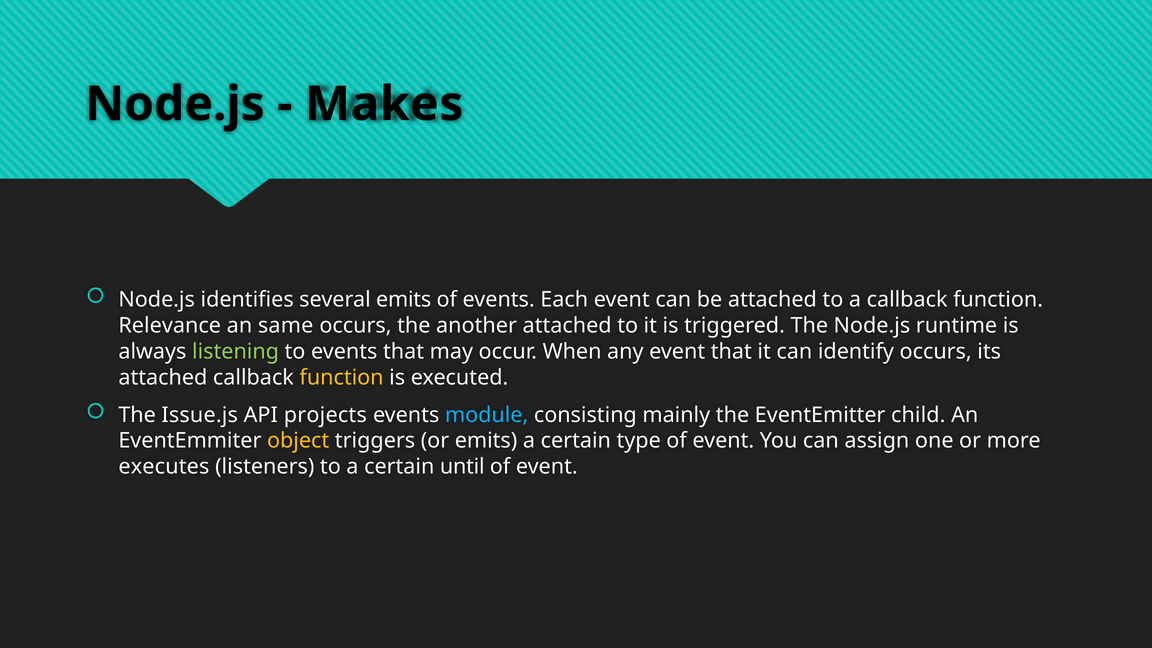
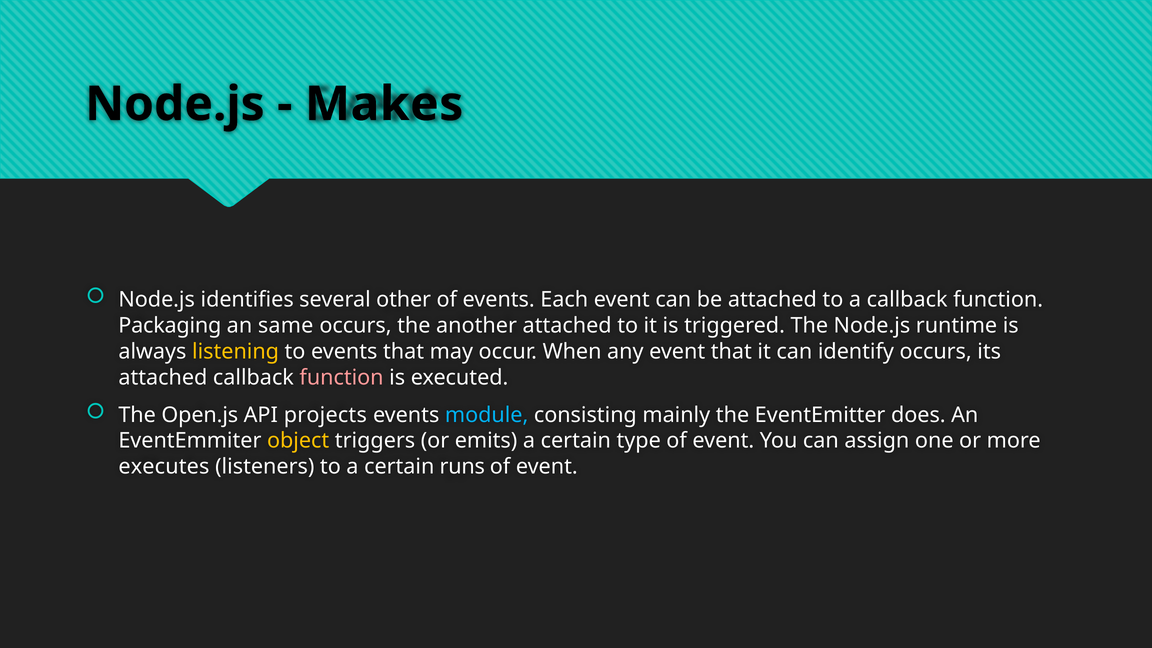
several emits: emits -> other
Relevance: Relevance -> Packaging
listening colour: light green -> yellow
function at (342, 377) colour: yellow -> pink
Issue.js: Issue.js -> Open.js
child: child -> does
until: until -> runs
